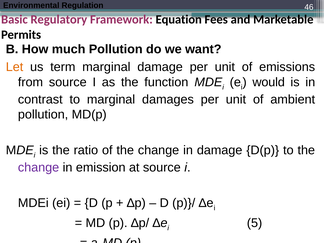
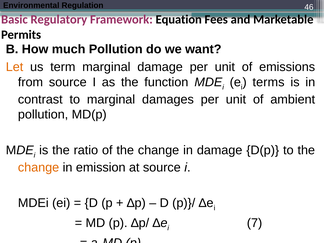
would: would -> terms
change at (39, 167) colour: purple -> orange
5: 5 -> 7
